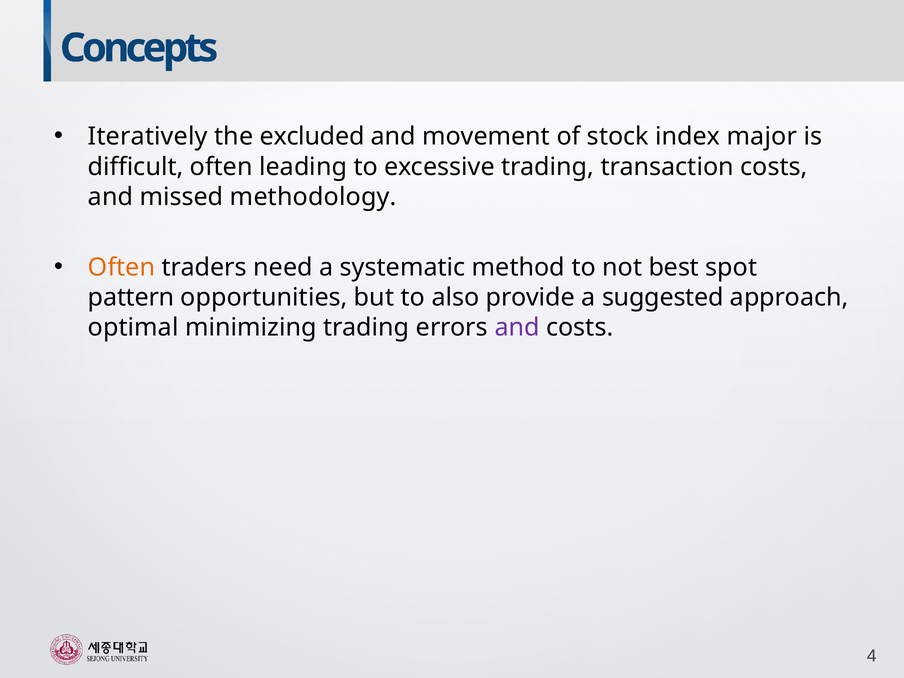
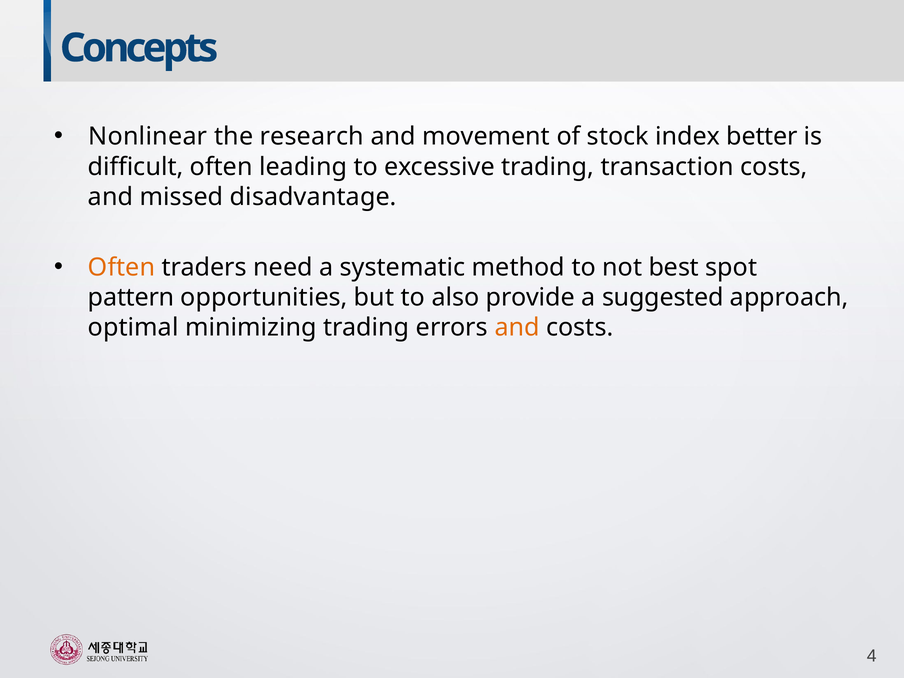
Iteratively: Iteratively -> Nonlinear
excluded: excluded -> research
major: major -> better
methodology: methodology -> disadvantage
and at (517, 328) colour: purple -> orange
